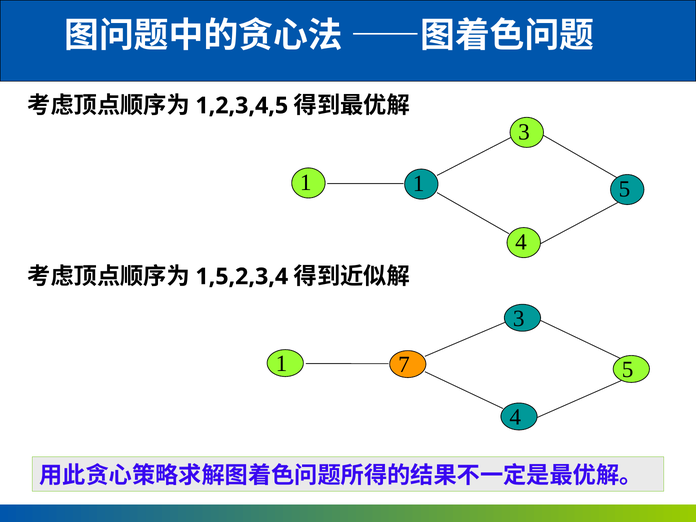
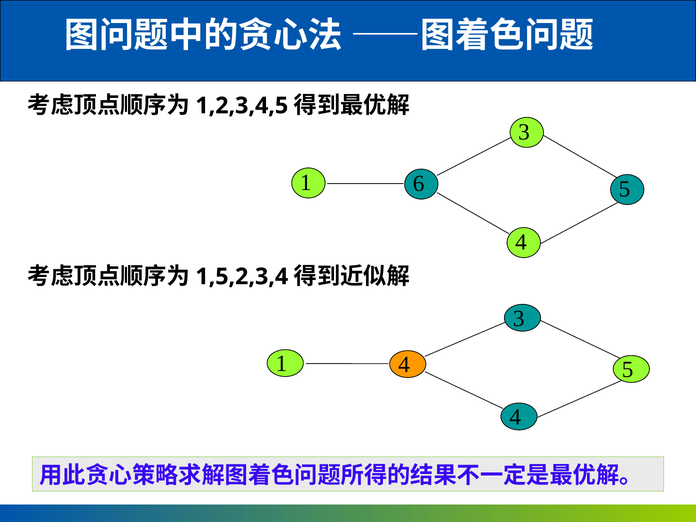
1 1: 1 -> 6
1 7: 7 -> 4
